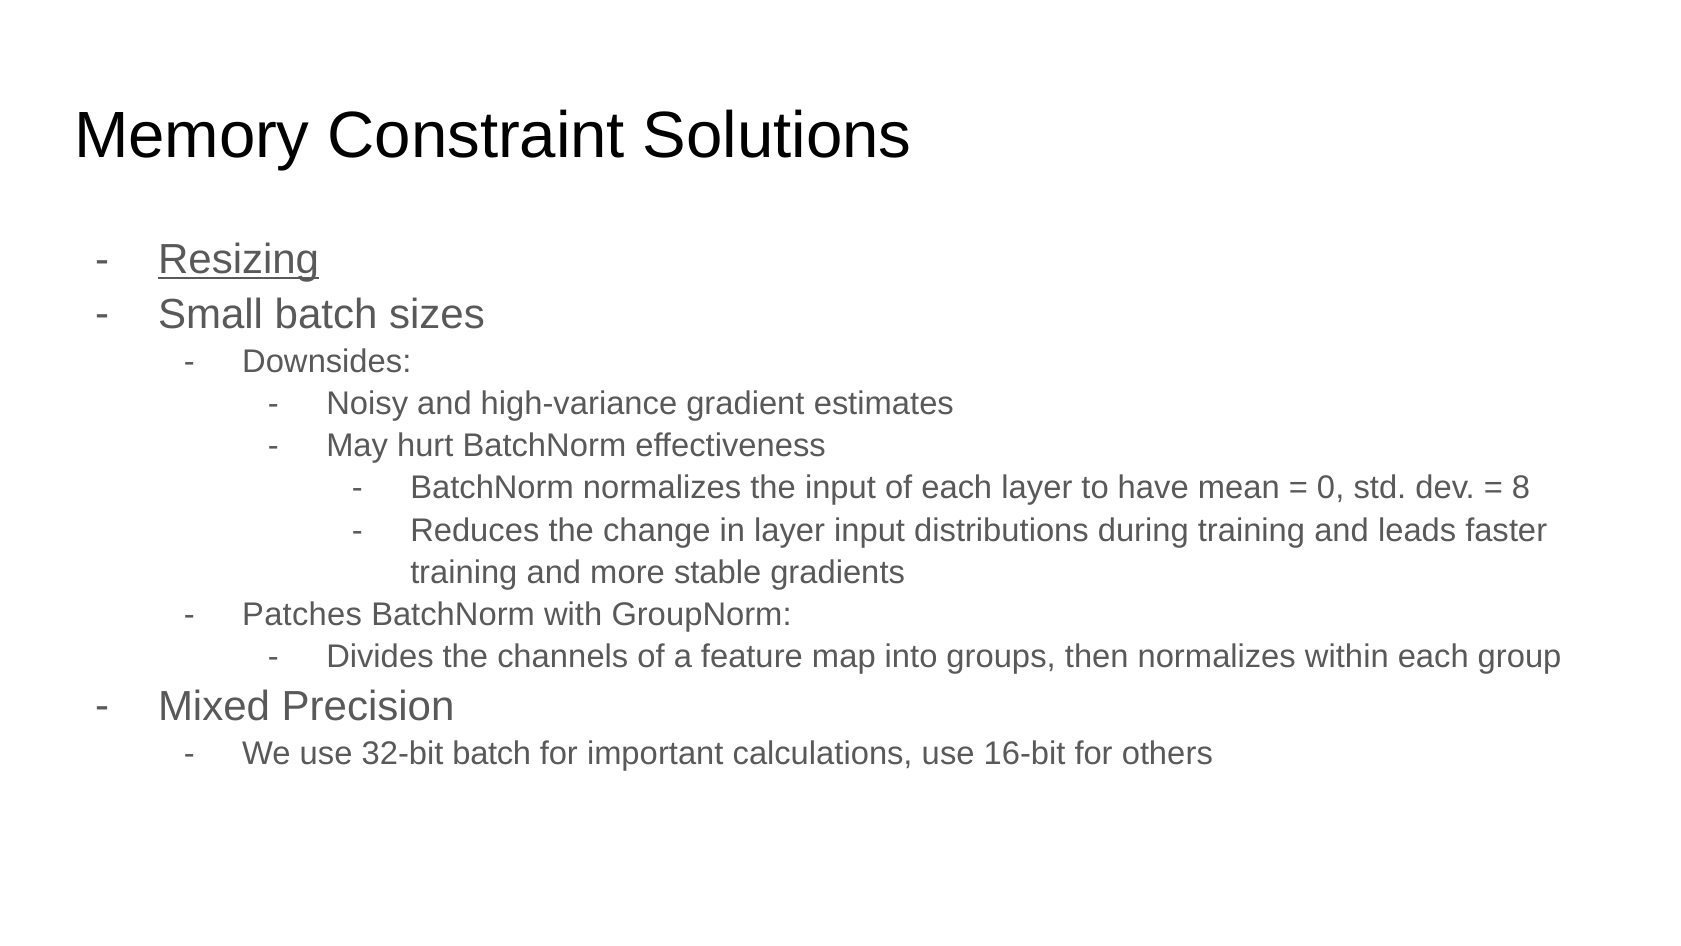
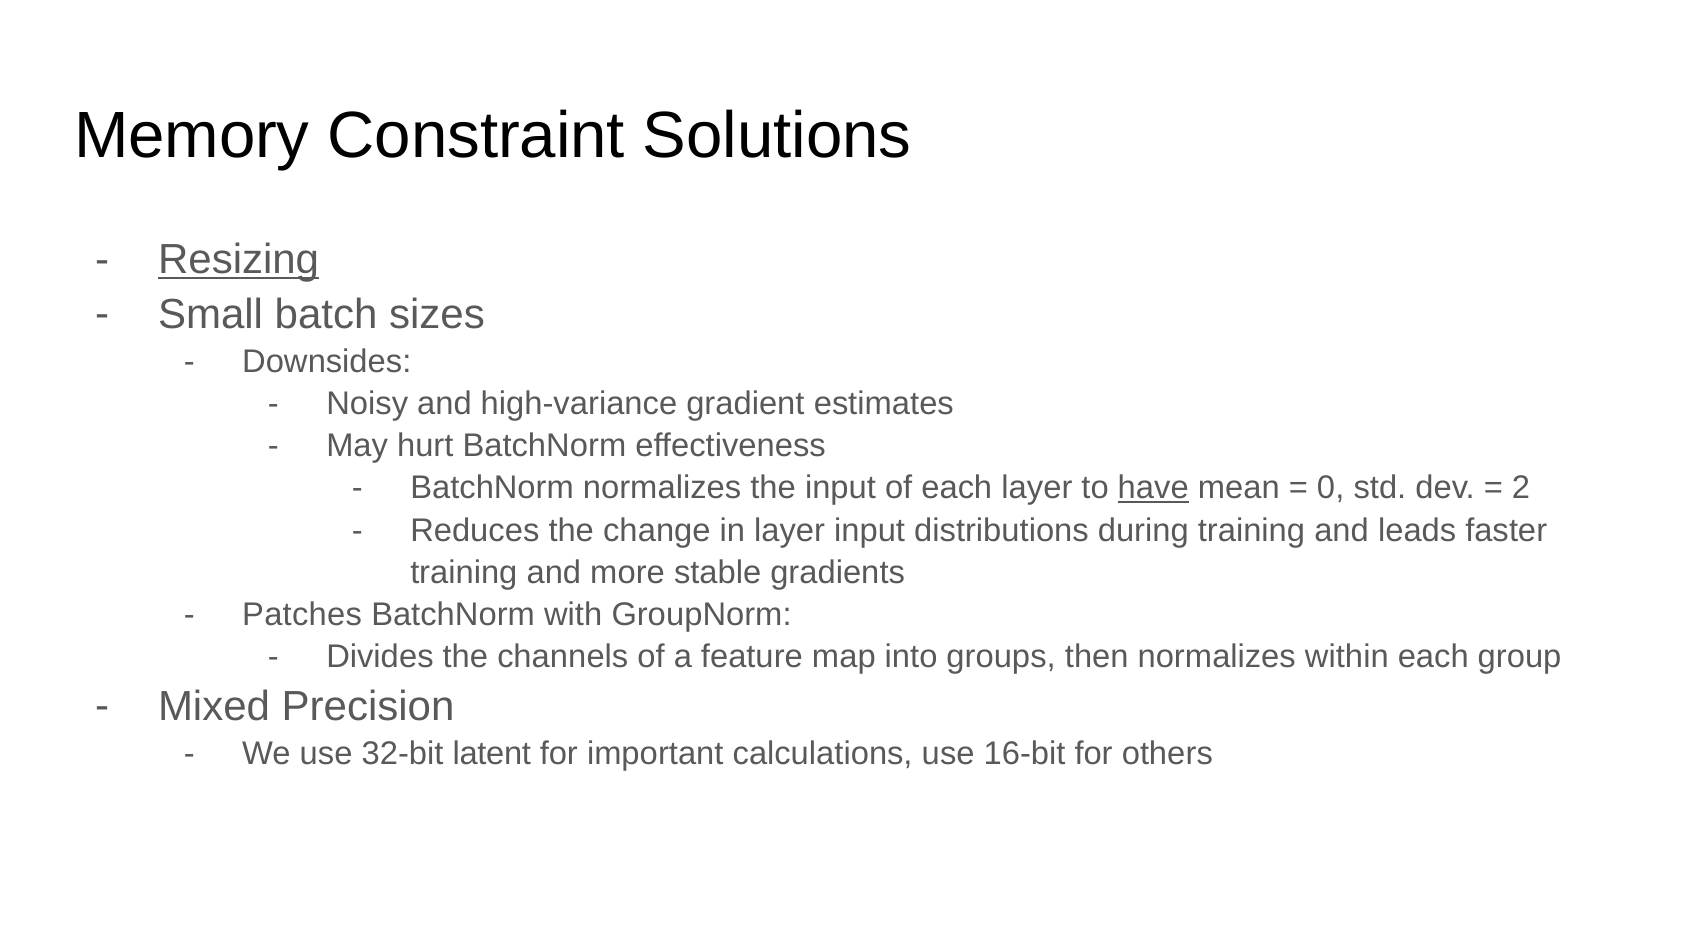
have underline: none -> present
8: 8 -> 2
32-bit batch: batch -> latent
